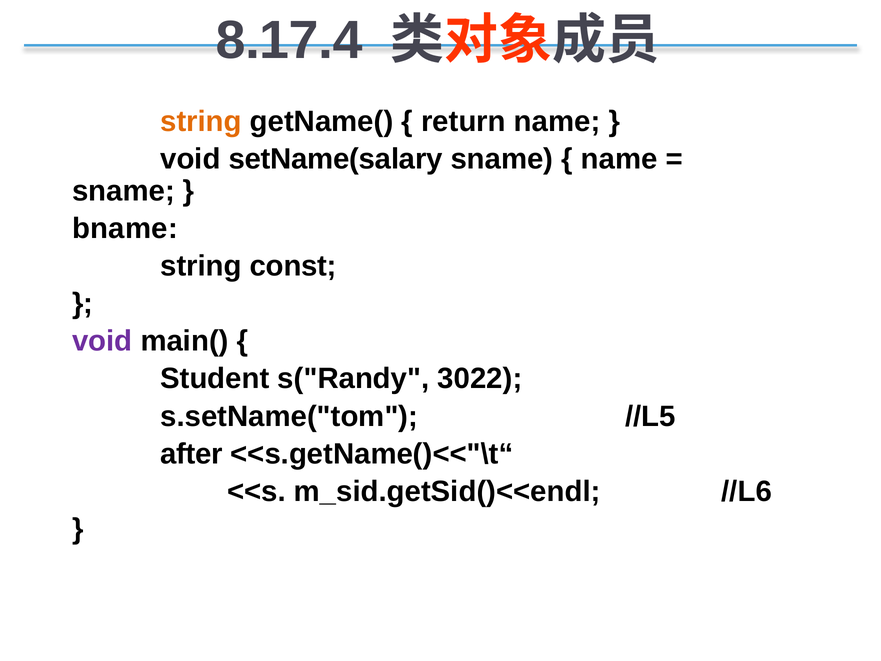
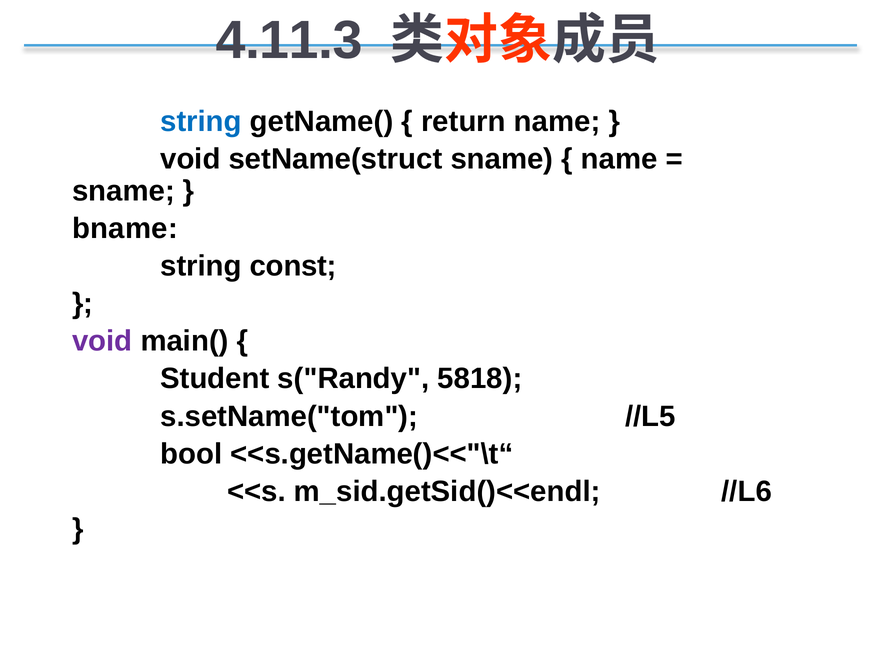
8.17.4: 8.17.4 -> 4.11.3
string at (201, 122) colour: orange -> blue
setName(salary: setName(salary -> setName(struct
3022: 3022 -> 5818
after: after -> bool
